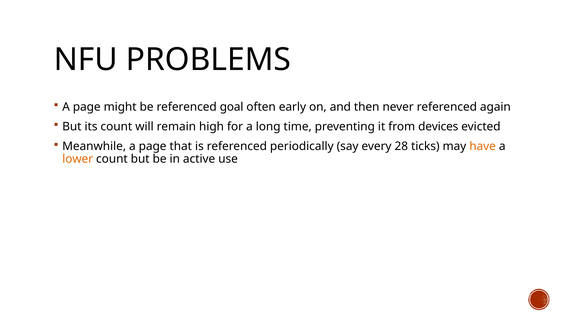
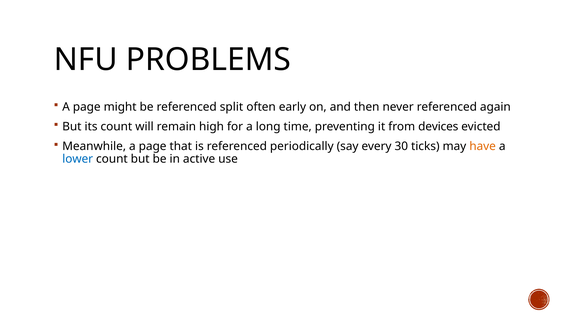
goal: goal -> split
28: 28 -> 30
lower colour: orange -> blue
